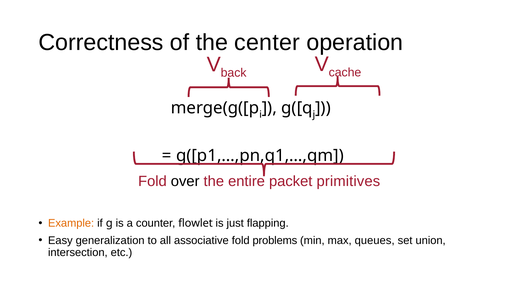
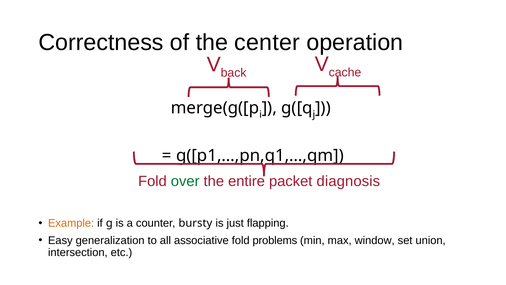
over colour: black -> green
primitives: primitives -> diagnosis
flowlet: flowlet -> bursty
queues: queues -> window
